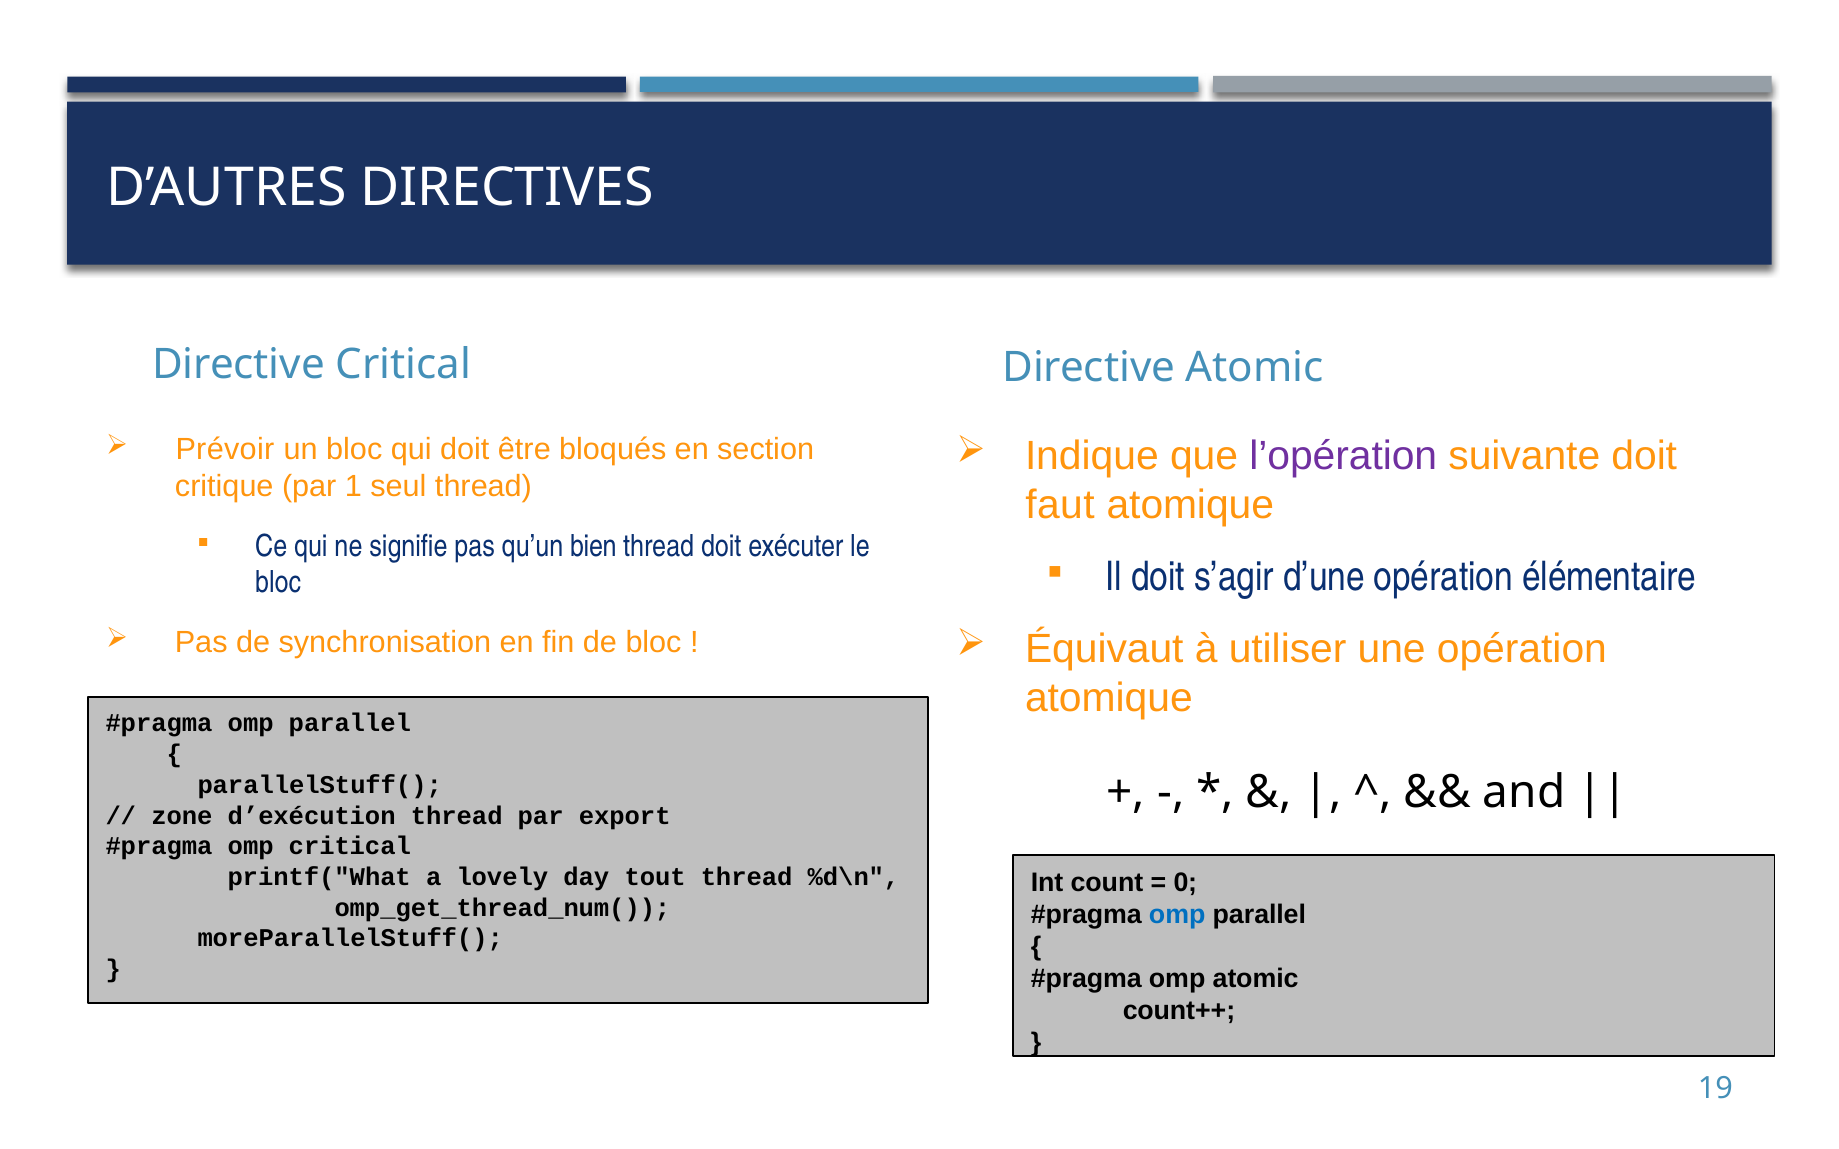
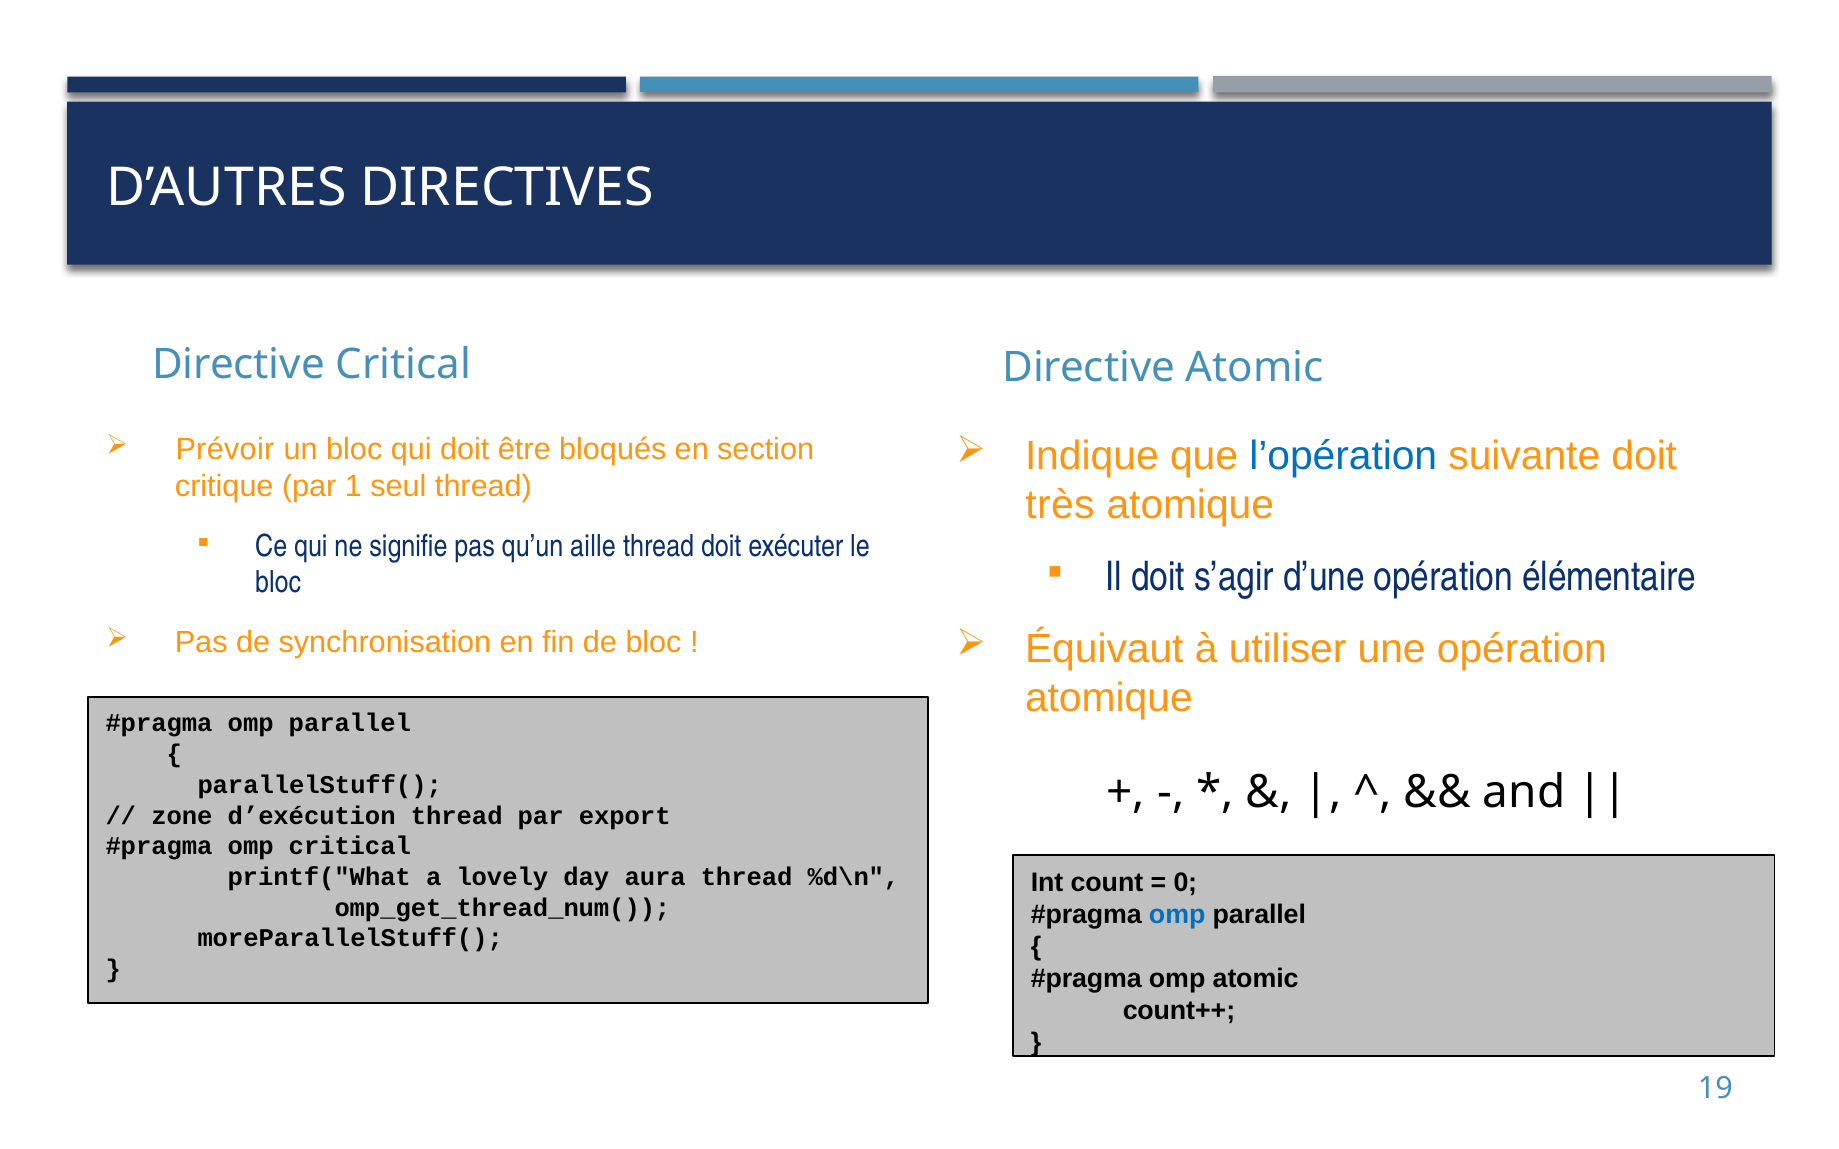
l’opération colour: purple -> blue
faut: faut -> très
bien: bien -> aille
tout: tout -> aura
